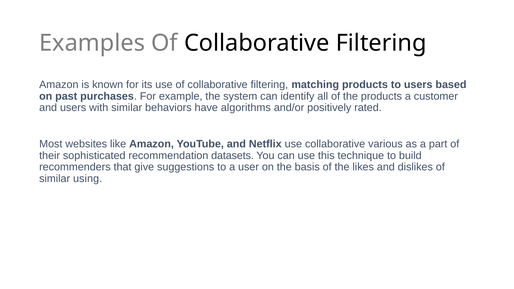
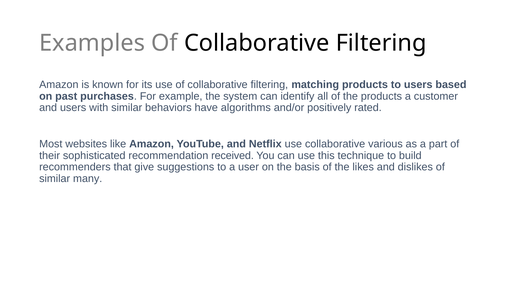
datasets: datasets -> received
using: using -> many
